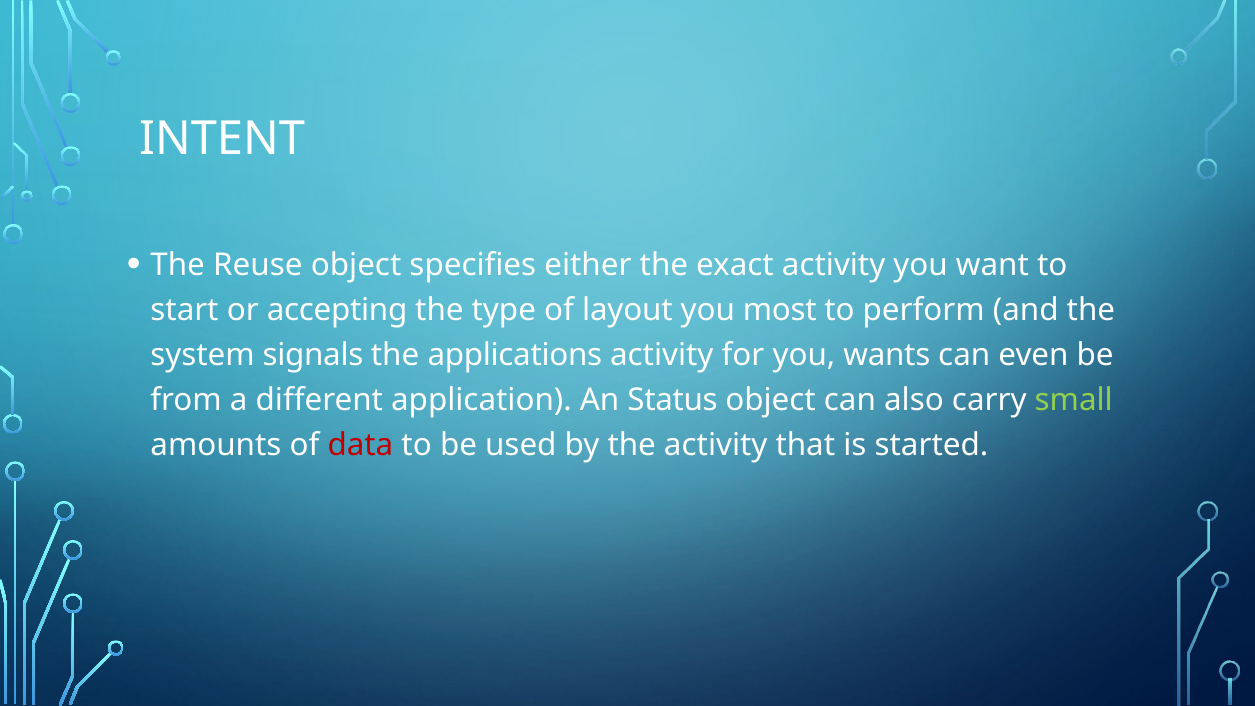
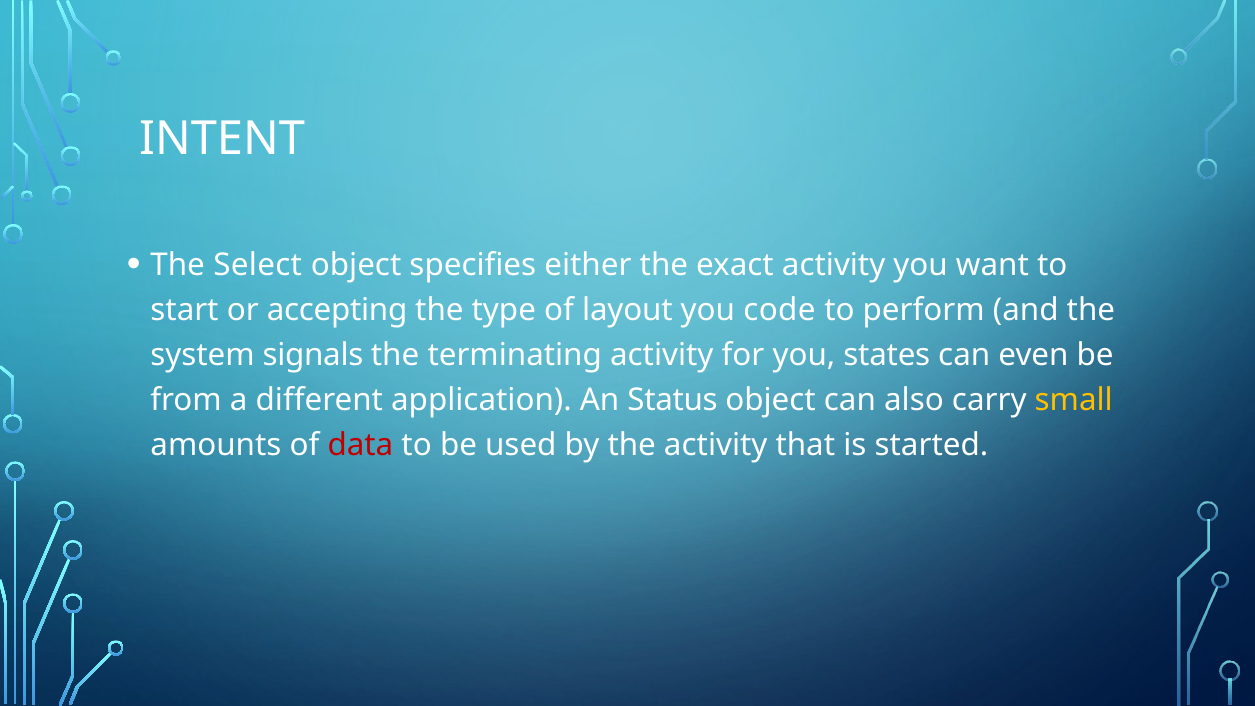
Reuse: Reuse -> Select
most: most -> code
applications: applications -> terminating
wants: wants -> states
small colour: light green -> yellow
